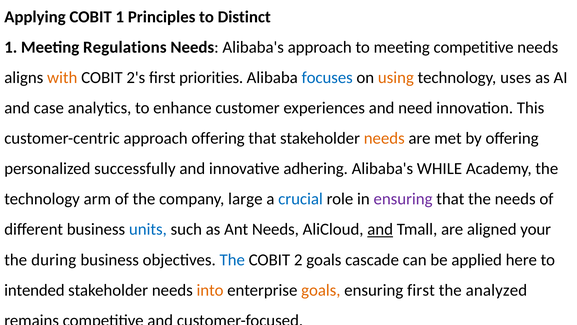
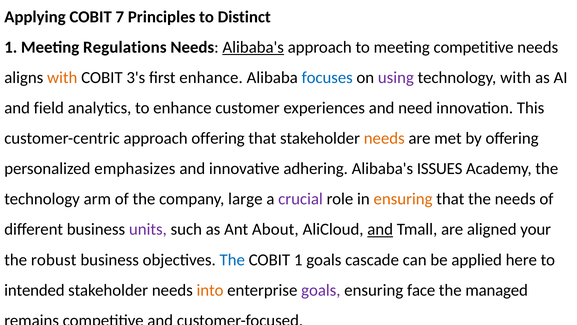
COBIT 1: 1 -> 7
Alibaba's at (253, 47) underline: none -> present
2's: 2's -> 3's
first priorities: priorities -> enhance
using colour: orange -> purple
technology uses: uses -> with
case: case -> field
successfully: successfully -> emphasizes
WHILE: WHILE -> ISSUES
crucial colour: blue -> purple
ensuring at (403, 199) colour: purple -> orange
units colour: blue -> purple
Ant Needs: Needs -> About
during: during -> robust
COBIT 2: 2 -> 1
goals at (321, 290) colour: orange -> purple
ensuring first: first -> face
analyzed: analyzed -> managed
